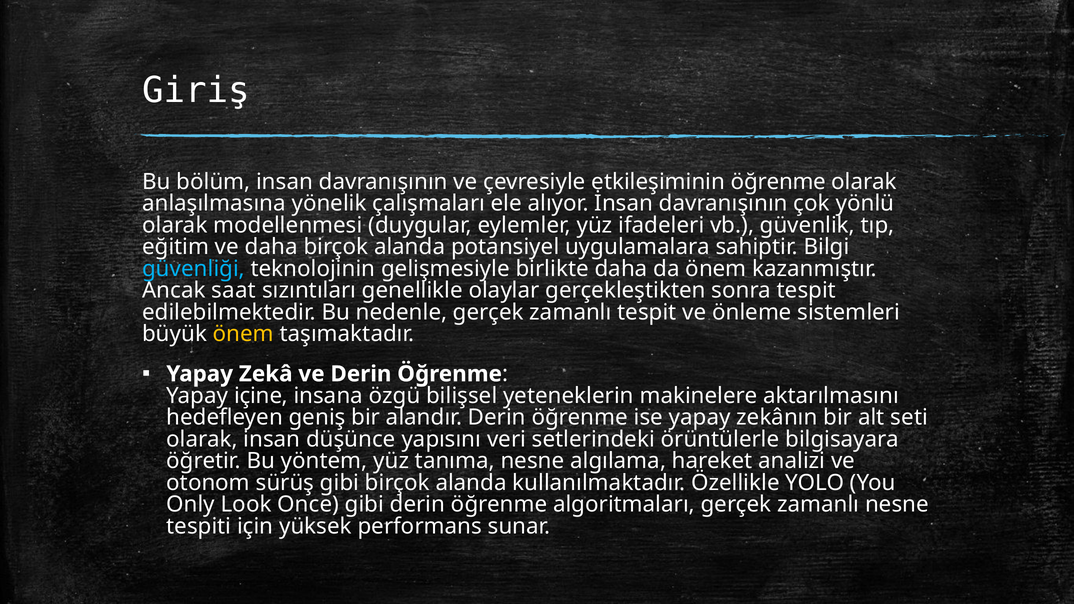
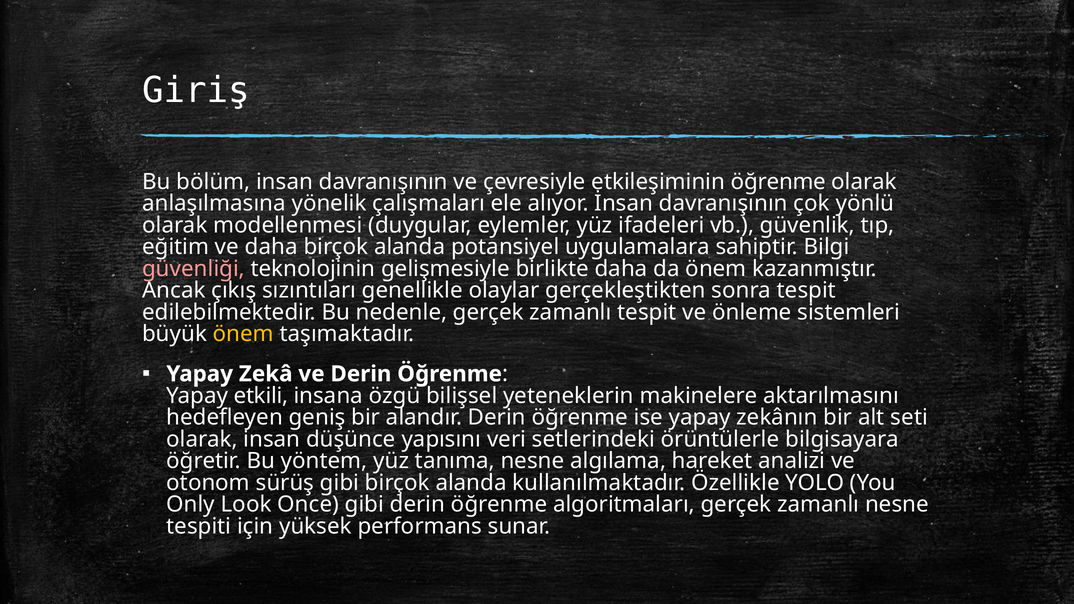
güvenliği colour: light blue -> pink
saat: saat -> çıkış
içine: içine -> etkili
